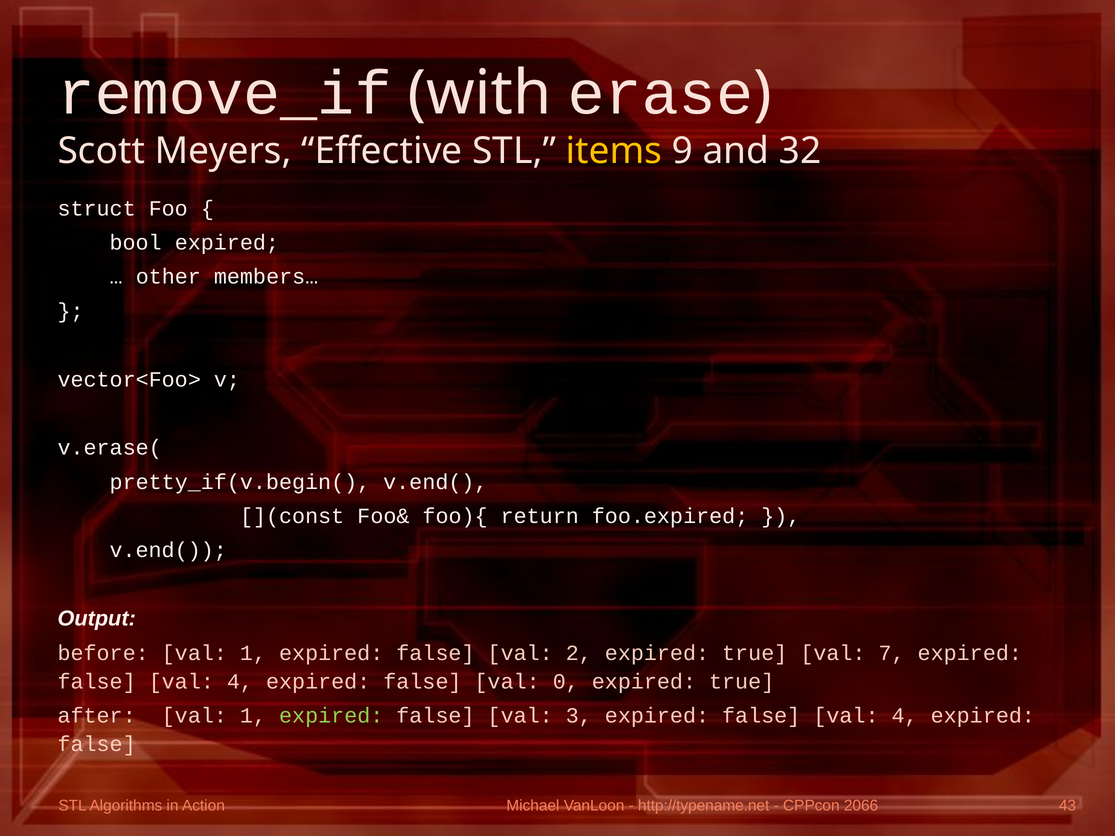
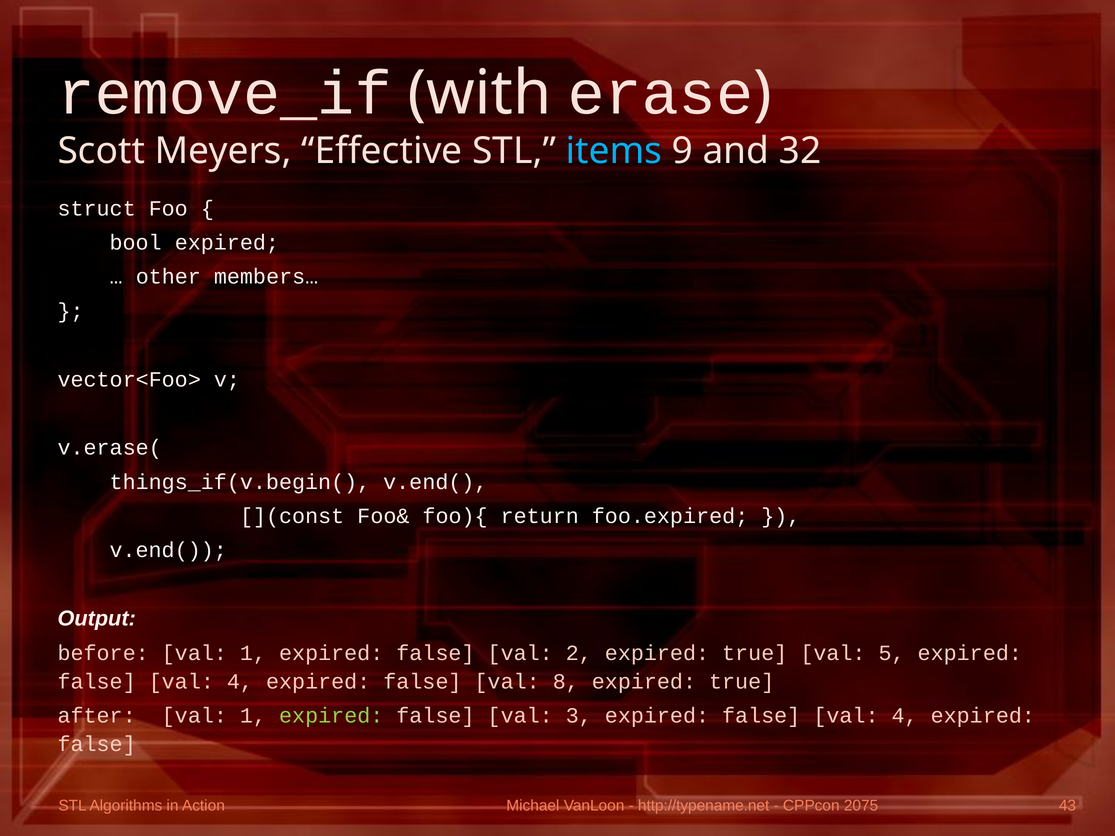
items colour: yellow -> light blue
pretty_if(v.begin(: pretty_if(v.begin( -> things_if(v.begin(
7: 7 -> 5
0: 0 -> 8
2066: 2066 -> 2075
